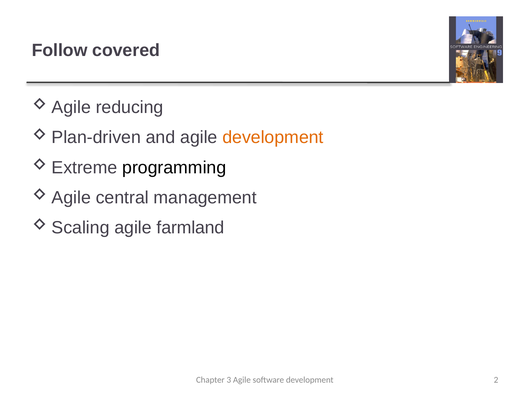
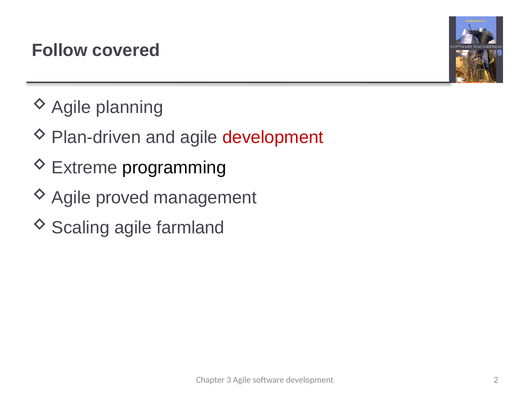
reducing: reducing -> planning
development at (273, 137) colour: orange -> red
central: central -> proved
